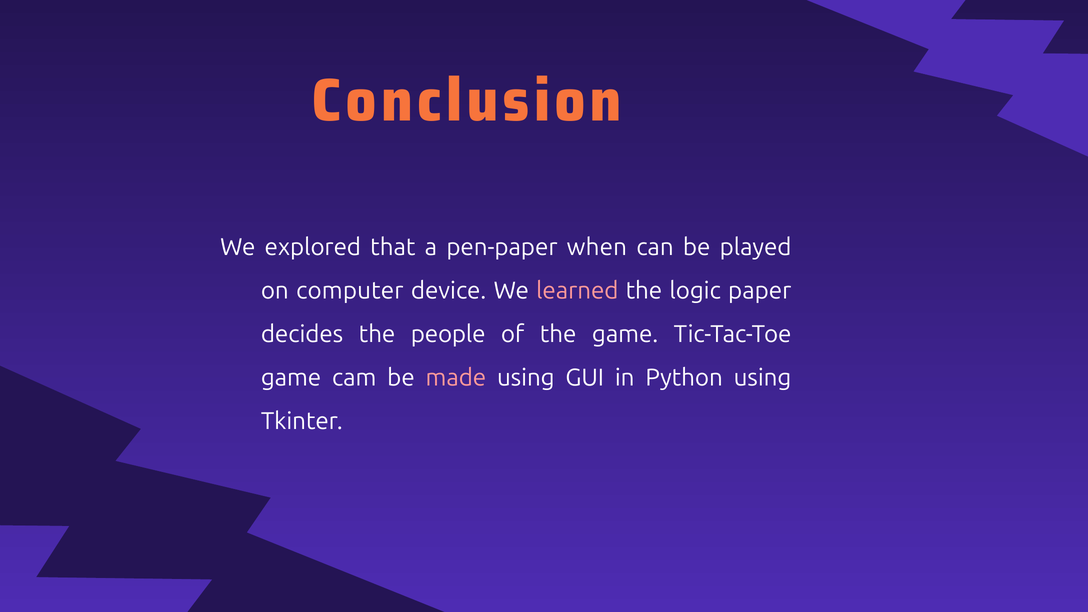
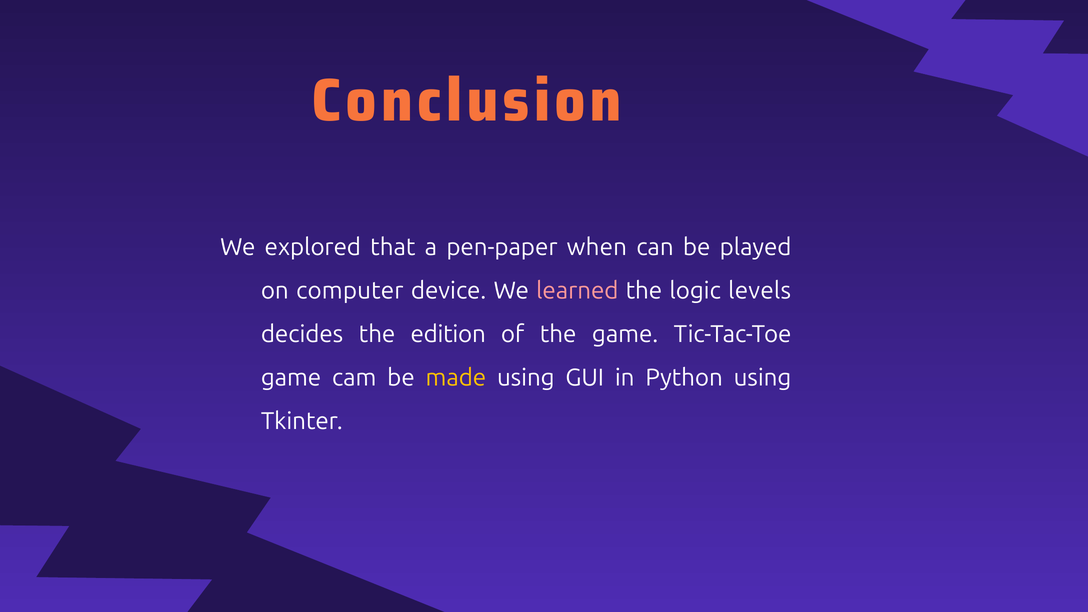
paper: paper -> levels
people: people -> edition
made colour: pink -> yellow
